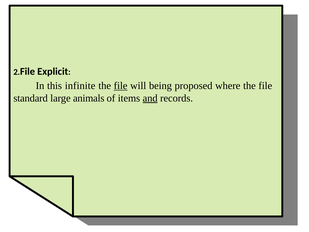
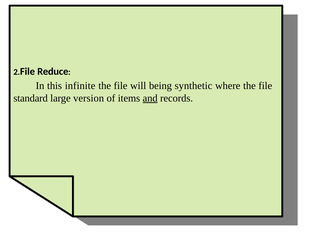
Explicit: Explicit -> Reduce
file at (121, 86) underline: present -> none
proposed: proposed -> synthetic
animals: animals -> version
